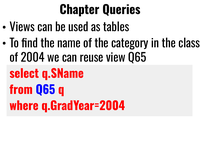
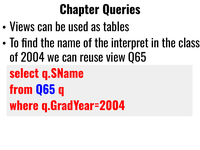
category: category -> interpret
